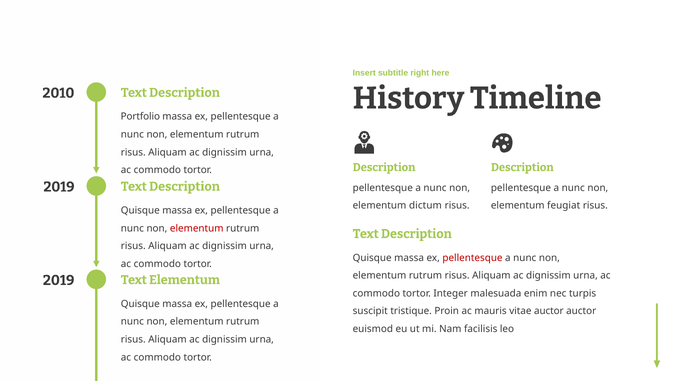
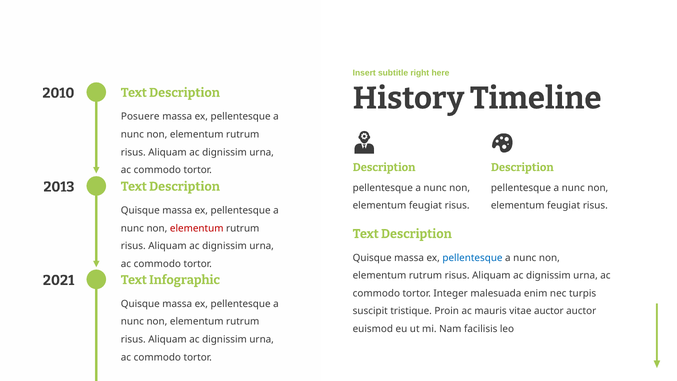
Portfolio: Portfolio -> Posuere
2019 at (59, 187): 2019 -> 2013
dictum at (425, 206): dictum -> feugiat
pellentesque at (473, 258) colour: red -> blue
2019 at (59, 280): 2019 -> 2021
Text Elementum: Elementum -> Infographic
